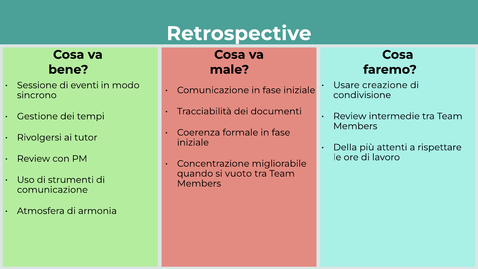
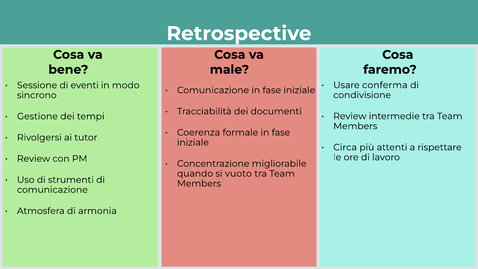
creazione: creazione -> conferma
Della: Della -> Circa
